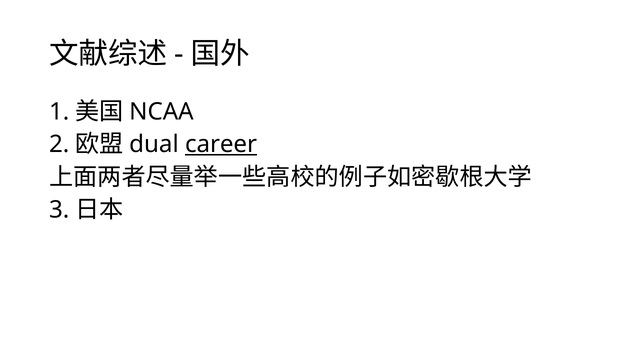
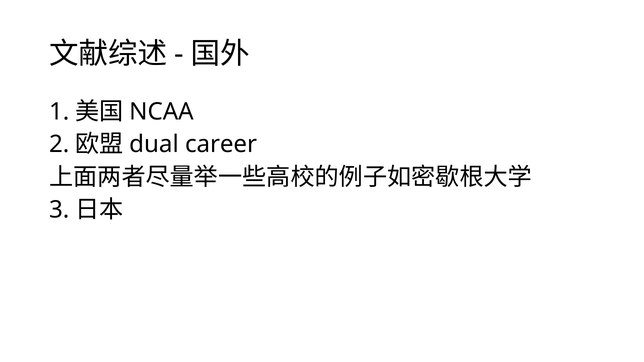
career underline: present -> none
